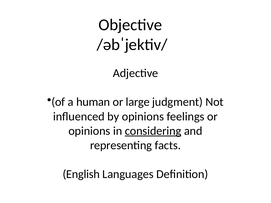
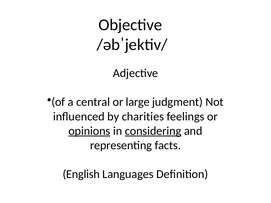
human: human -> central
by opinions: opinions -> charities
opinions at (89, 131) underline: none -> present
